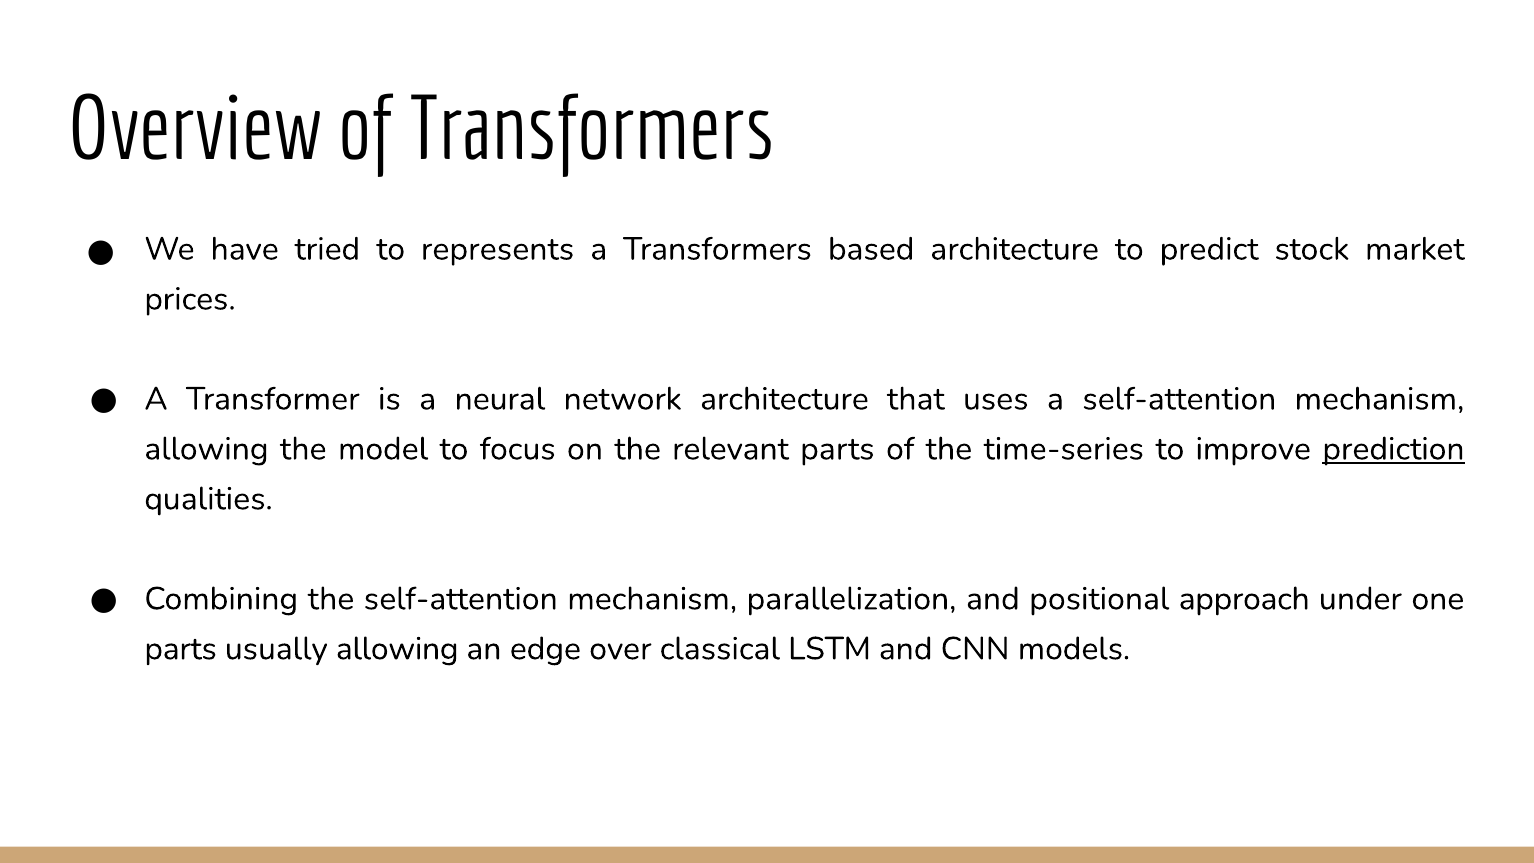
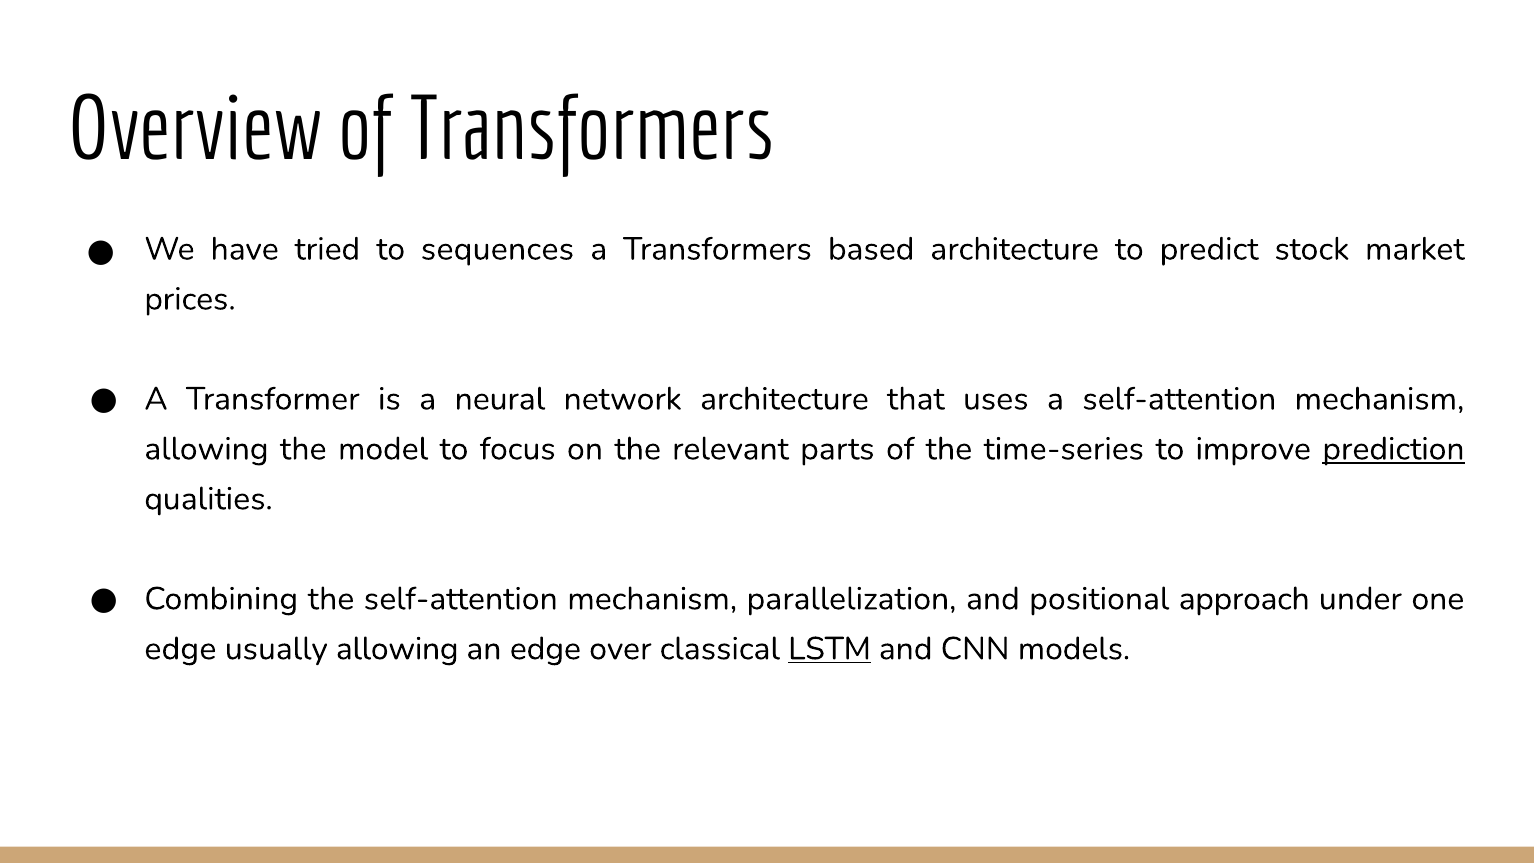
represents: represents -> sequences
parts at (181, 649): parts -> edge
LSTM underline: none -> present
